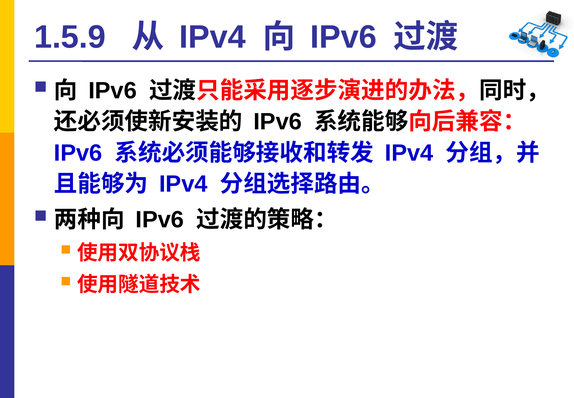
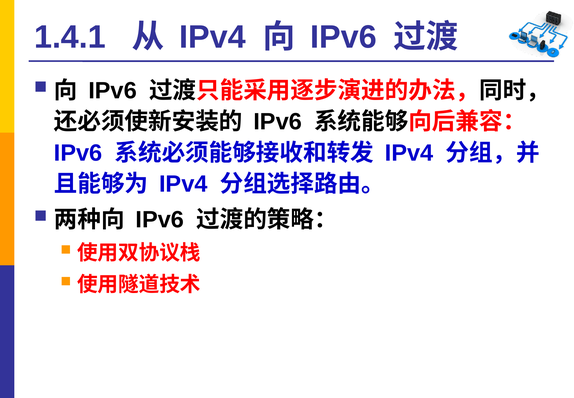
1.5.9: 1.5.9 -> 1.4.1
